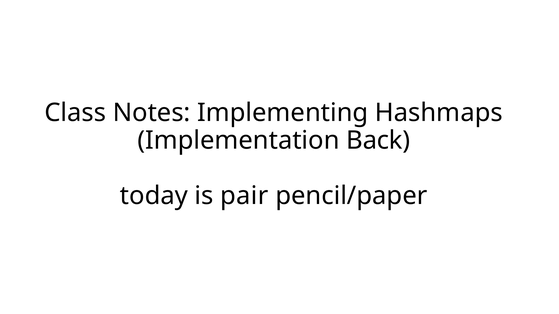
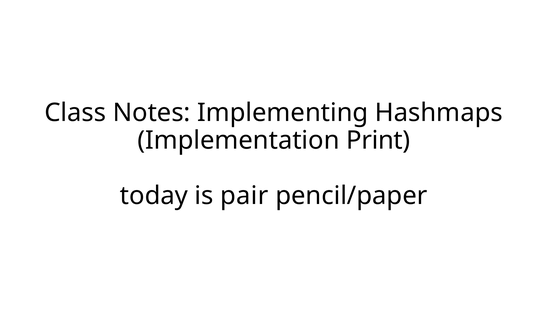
Back: Back -> Print
